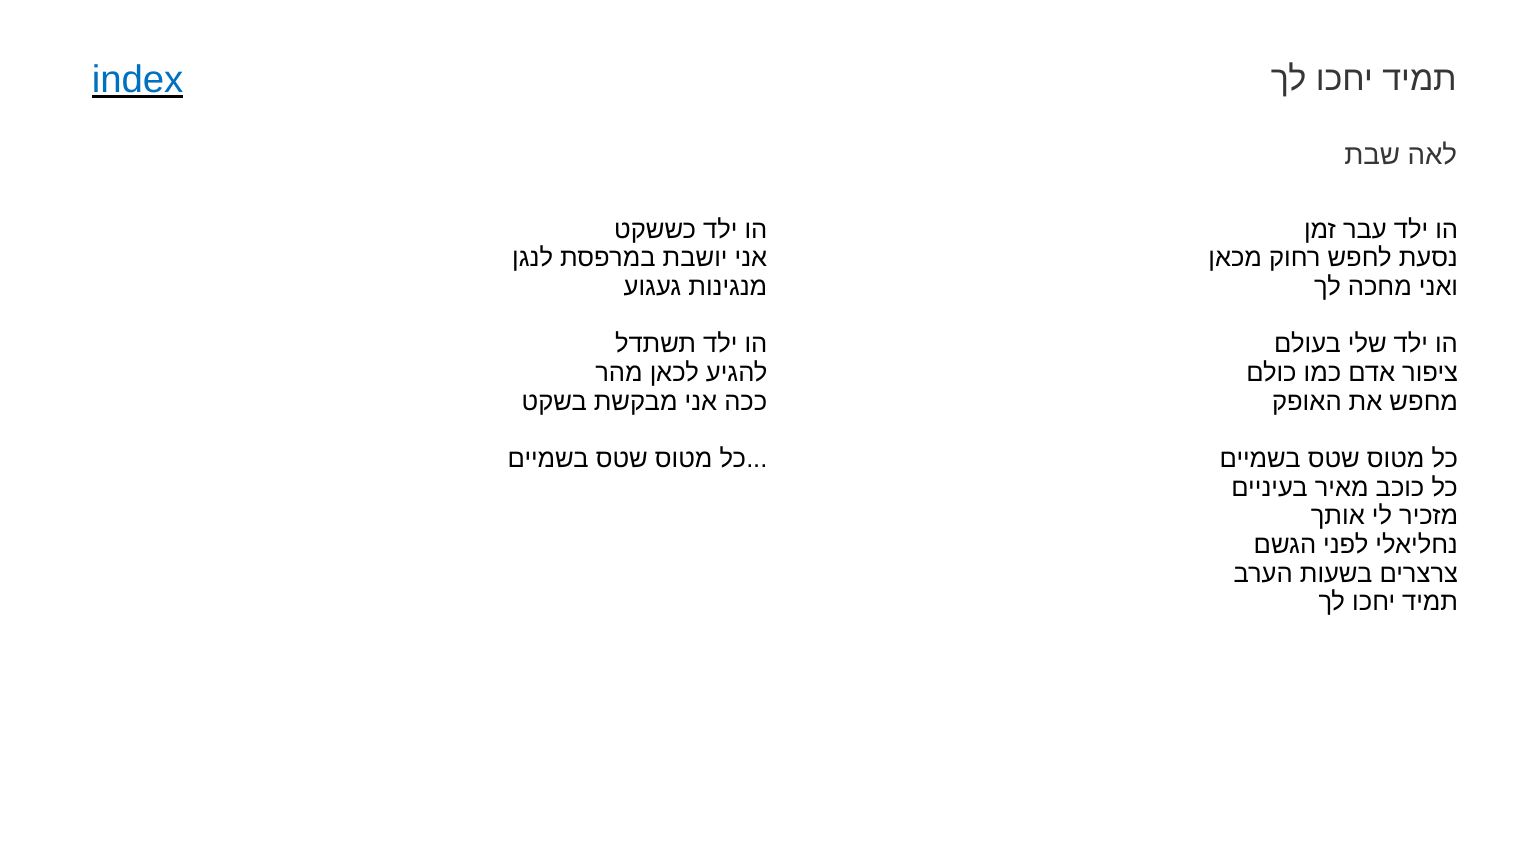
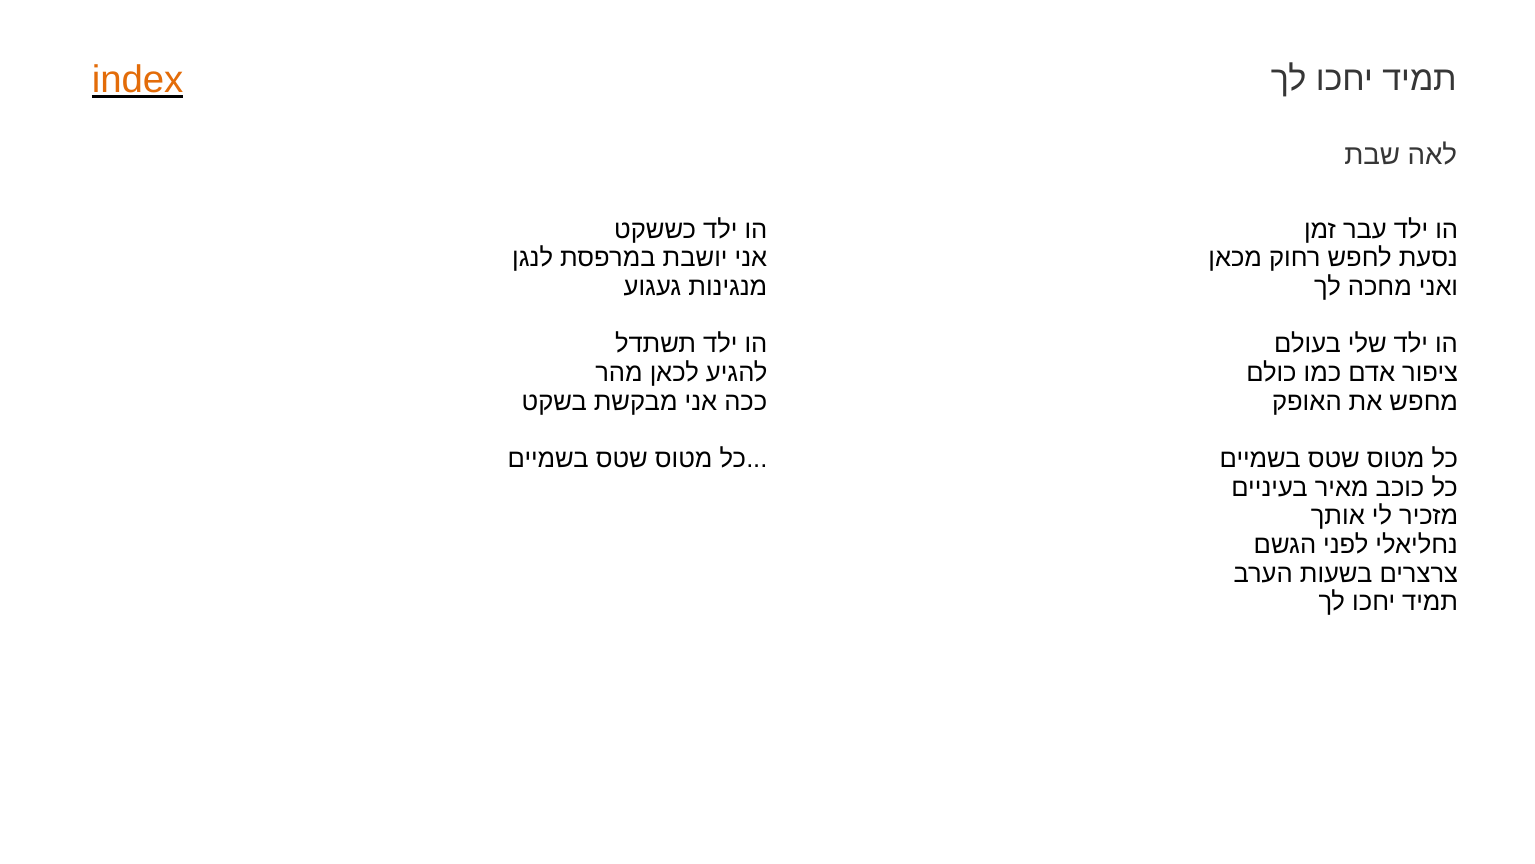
index colour: blue -> orange
